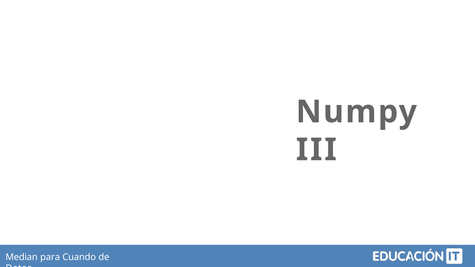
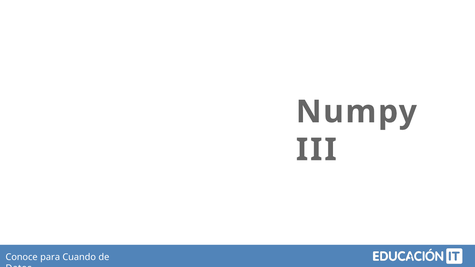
Median: Median -> Conoce
